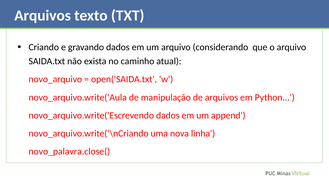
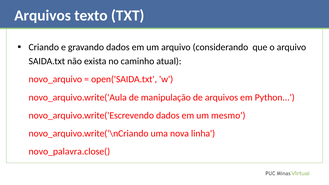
append: append -> mesmo
